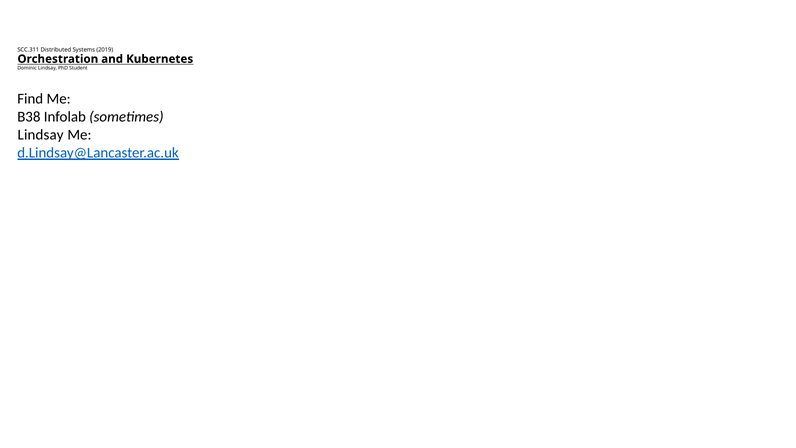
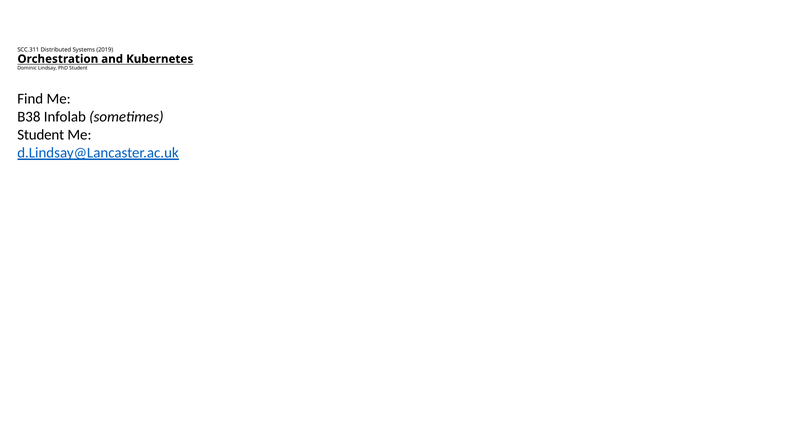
Lindsay at (41, 135): Lindsay -> Student
